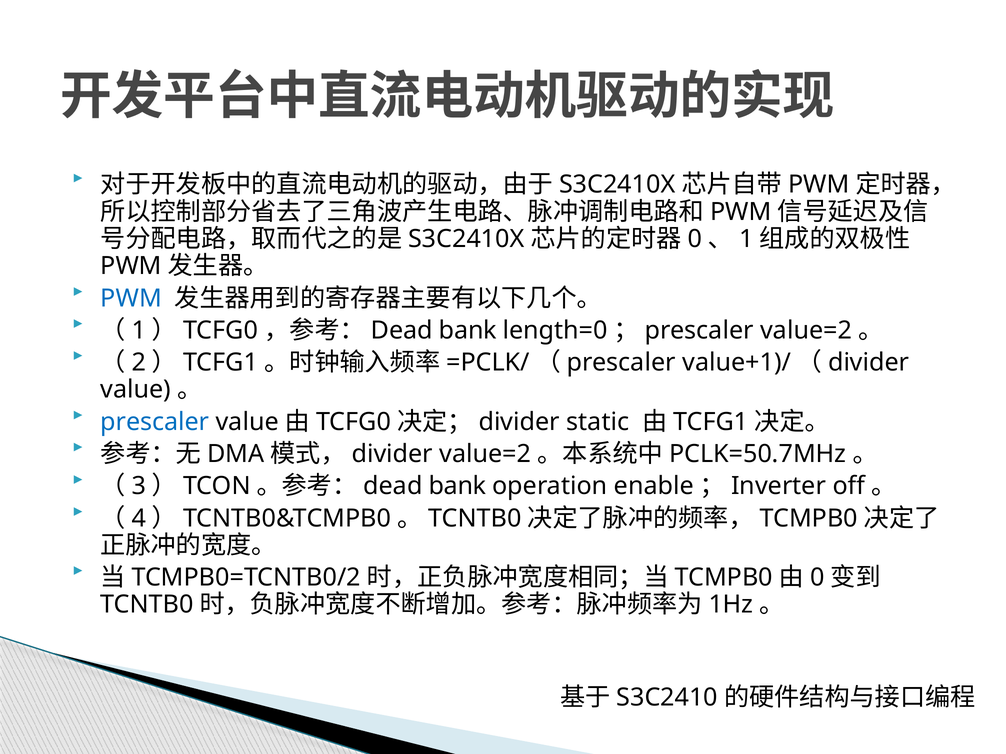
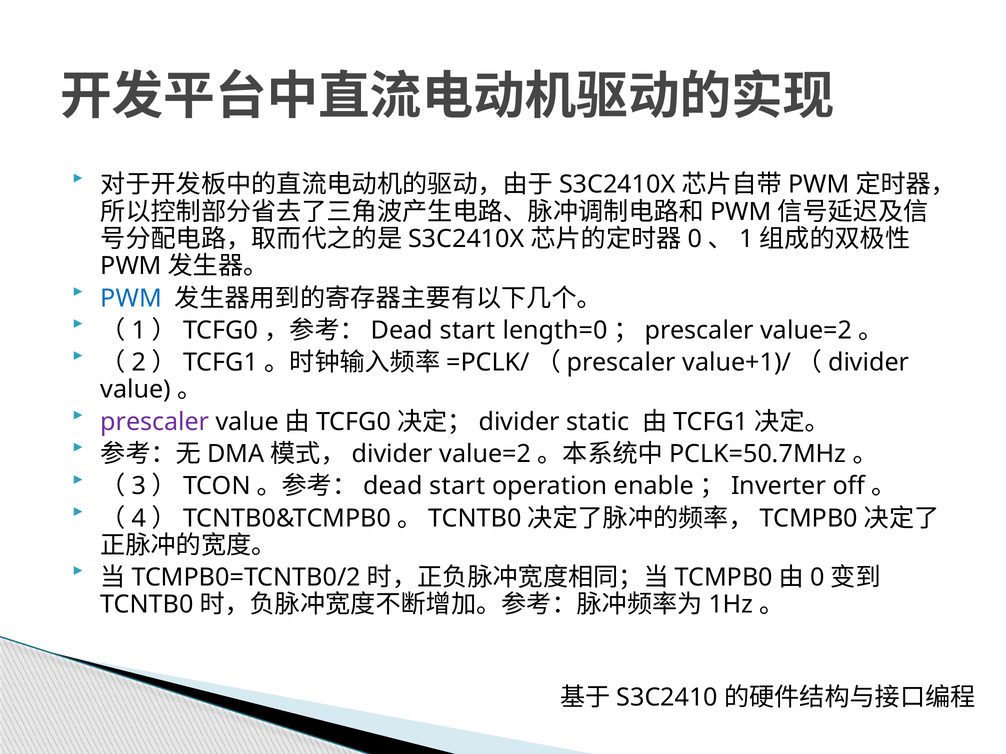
bank at (468, 331): bank -> start
prescaler colour: blue -> purple
bank at (457, 486): bank -> start
